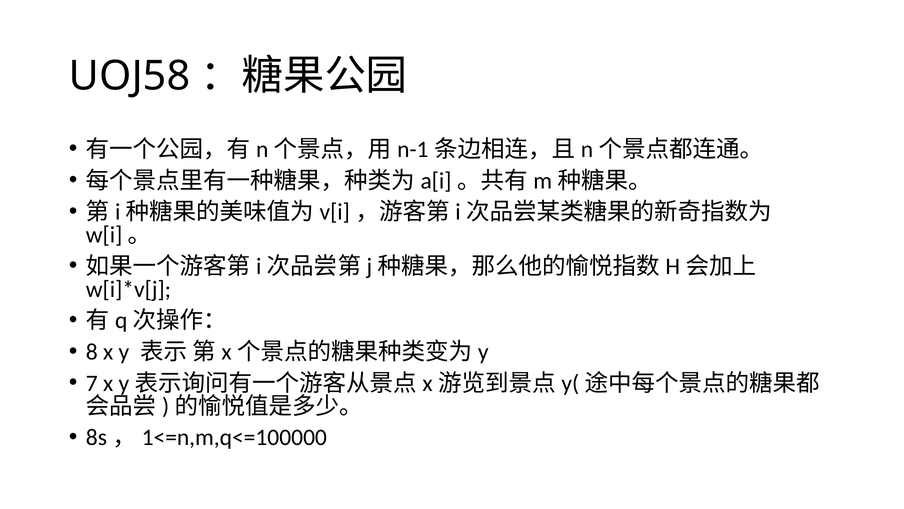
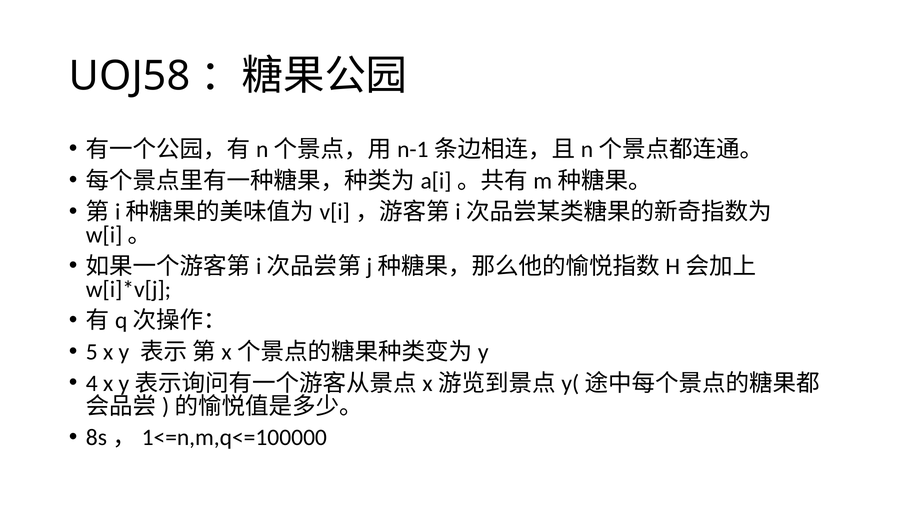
8: 8 -> 5
7: 7 -> 4
